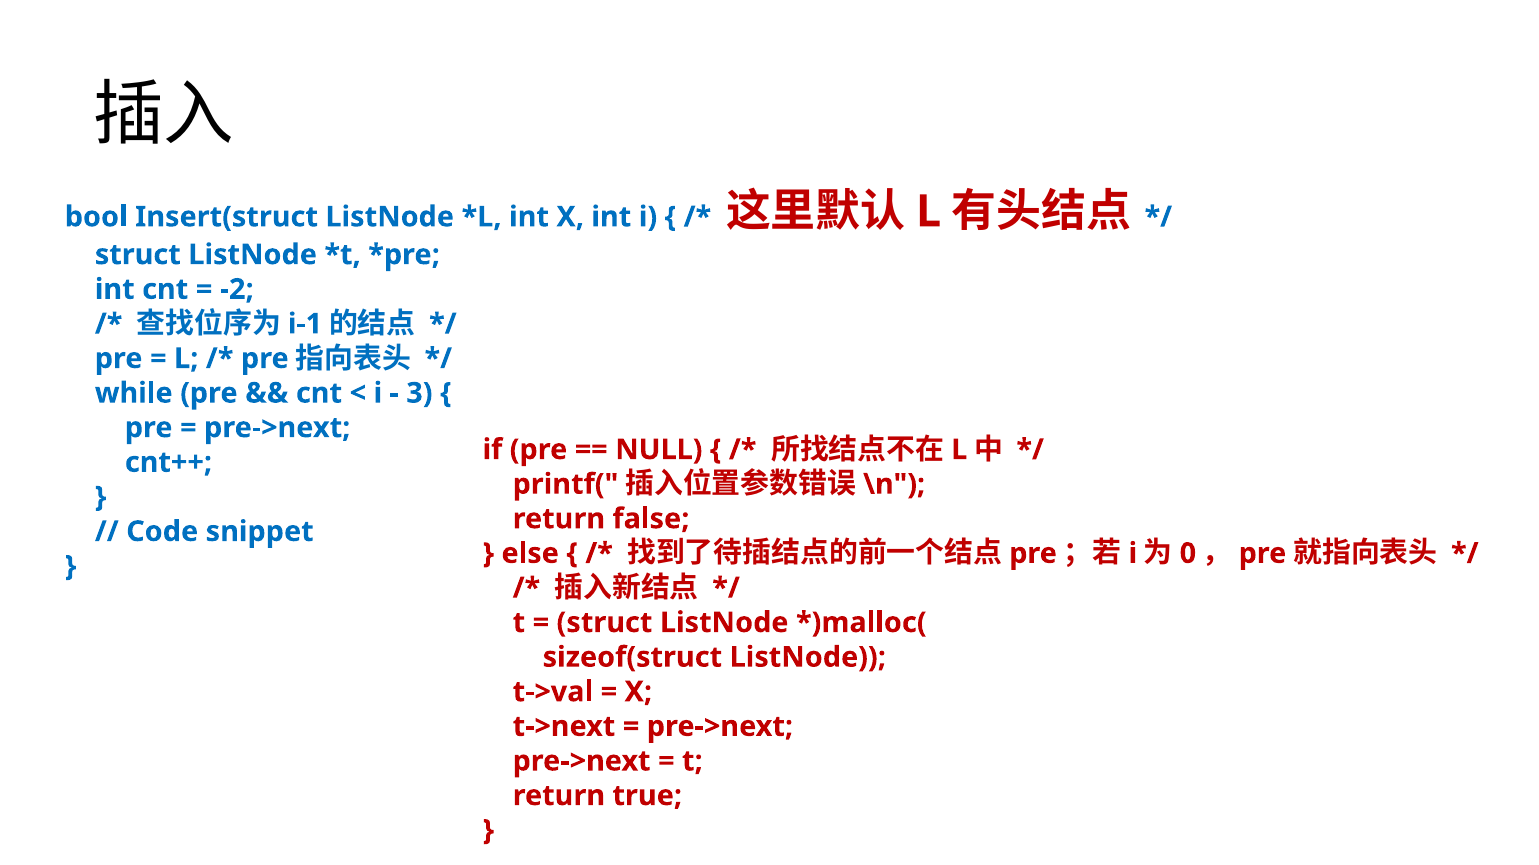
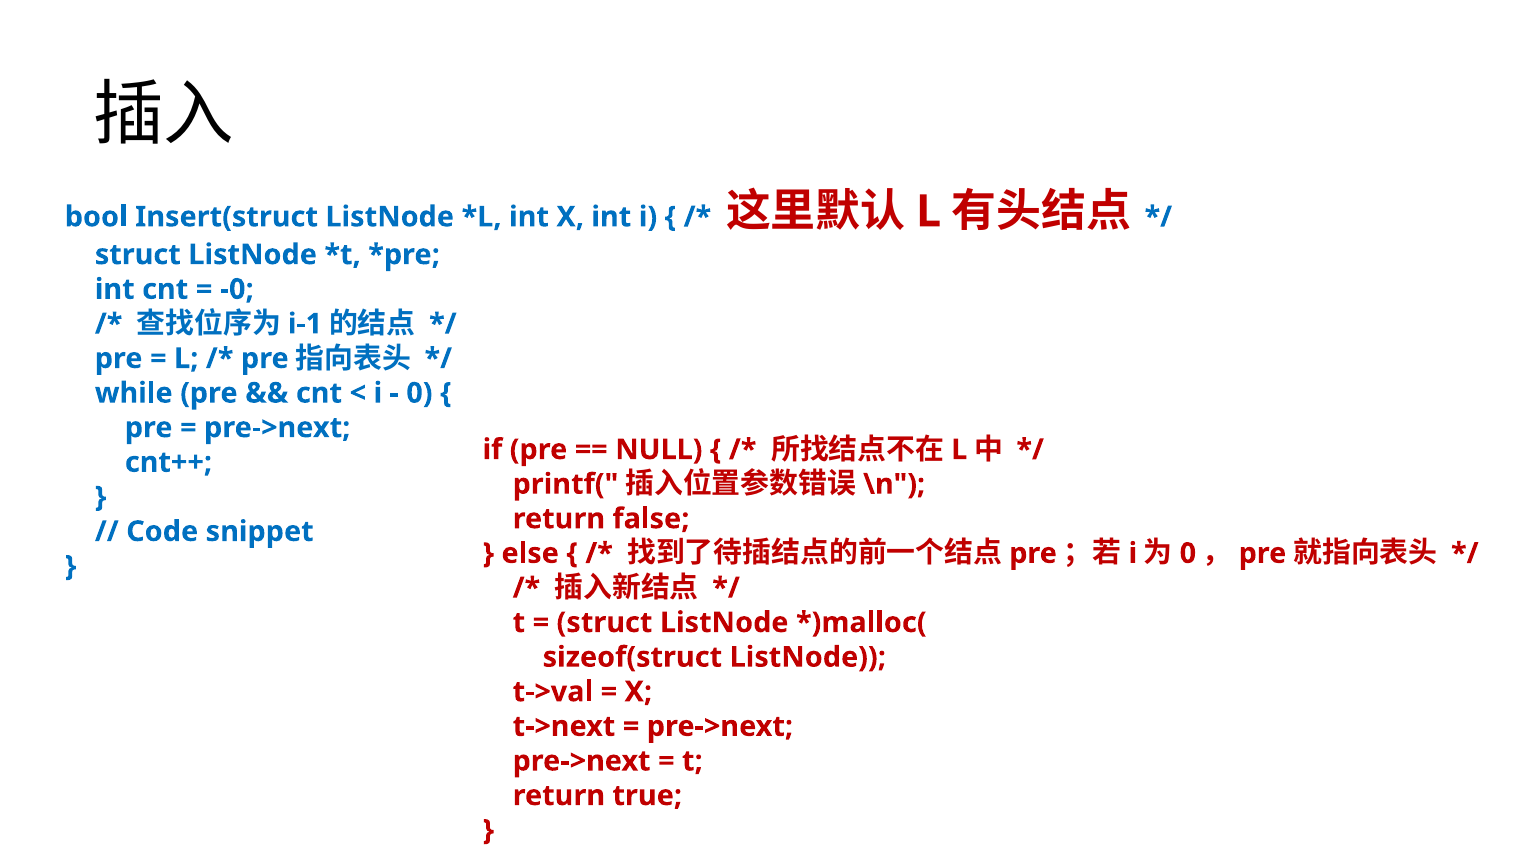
-2: -2 -> -0
3 at (419, 393): 3 -> 0
